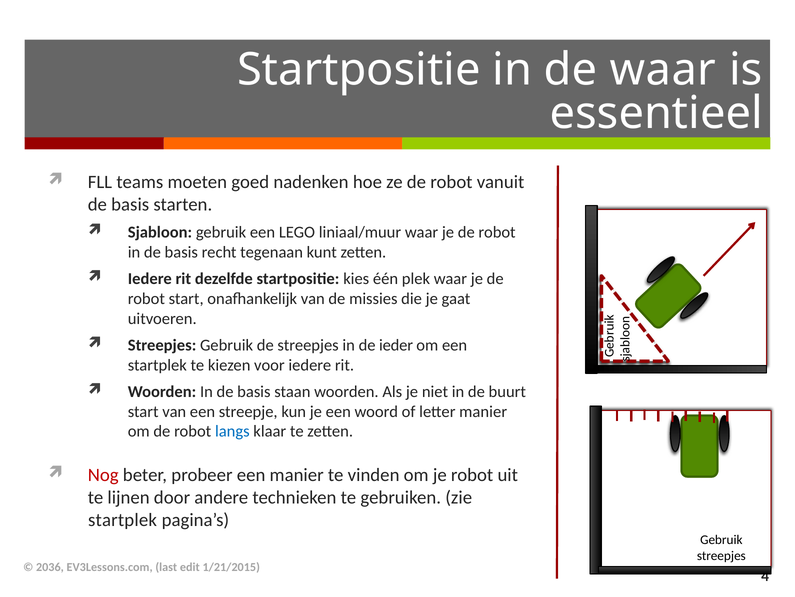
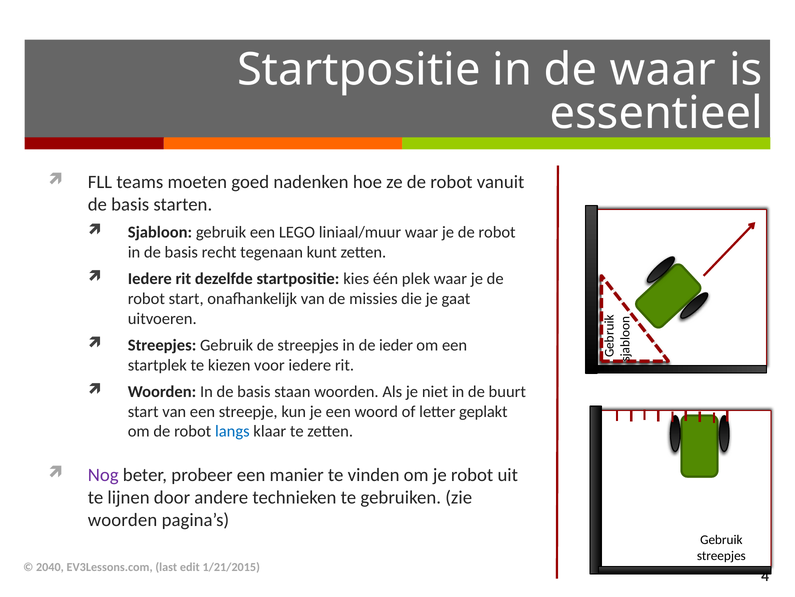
letter manier: manier -> geplakt
Nog colour: red -> purple
startplek at (122, 519): startplek -> woorden
2036: 2036 -> 2040
